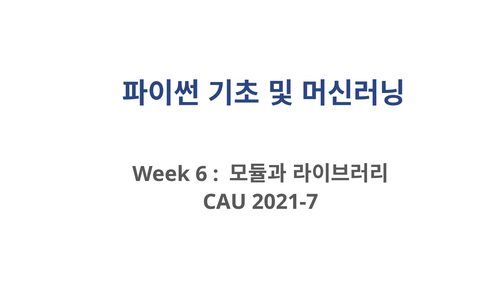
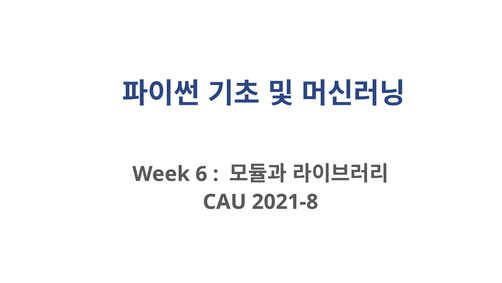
2021-7: 2021-7 -> 2021-8
